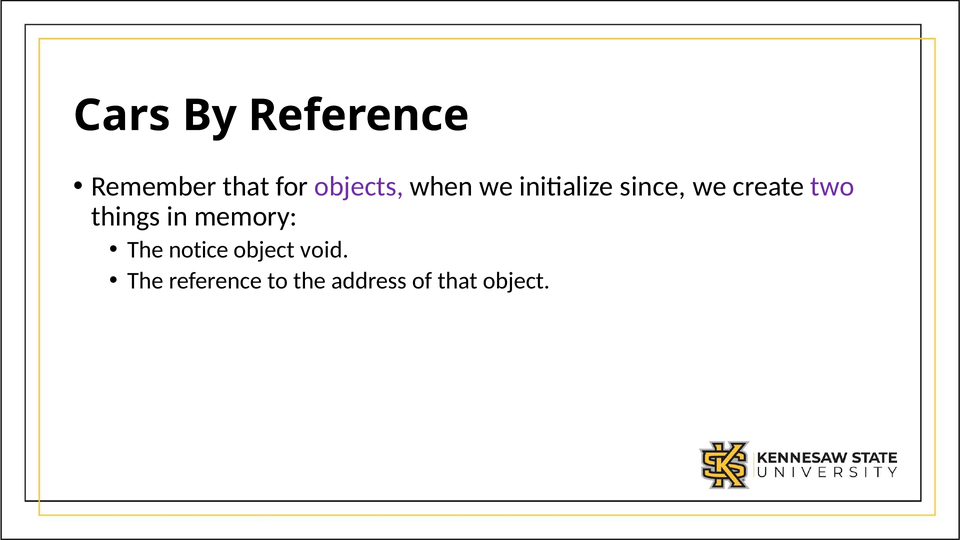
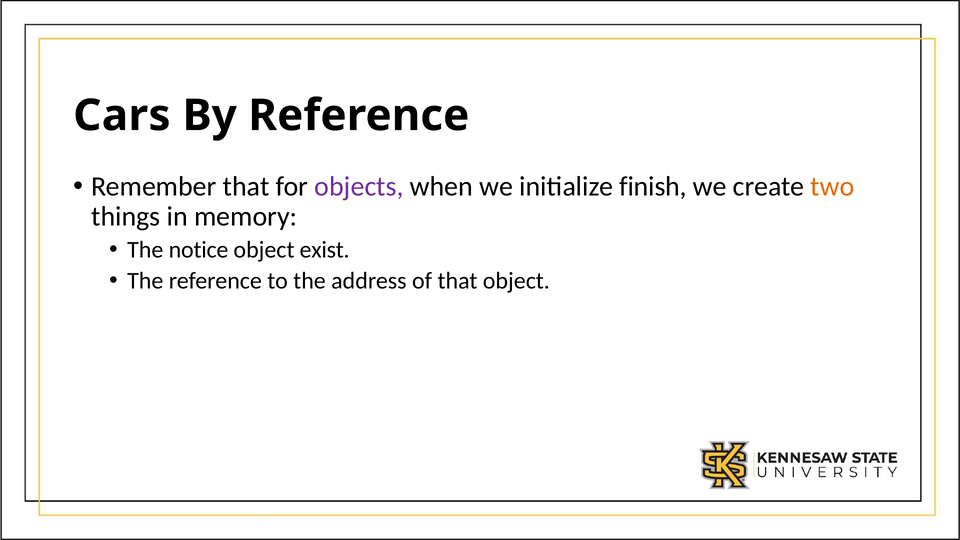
since: since -> finish
two colour: purple -> orange
void: void -> exist
